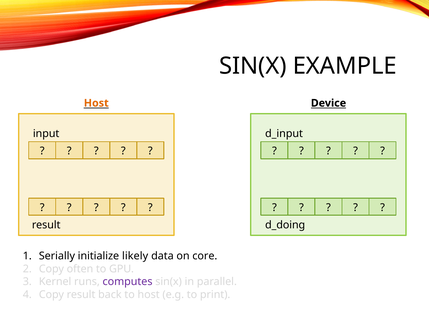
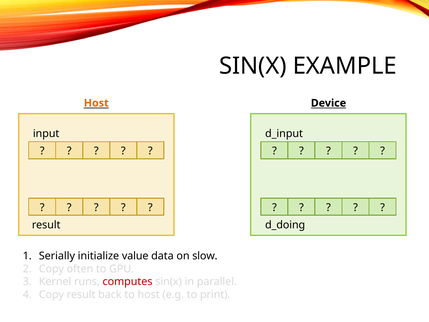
likely: likely -> value
core: core -> slow
computes colour: purple -> red
